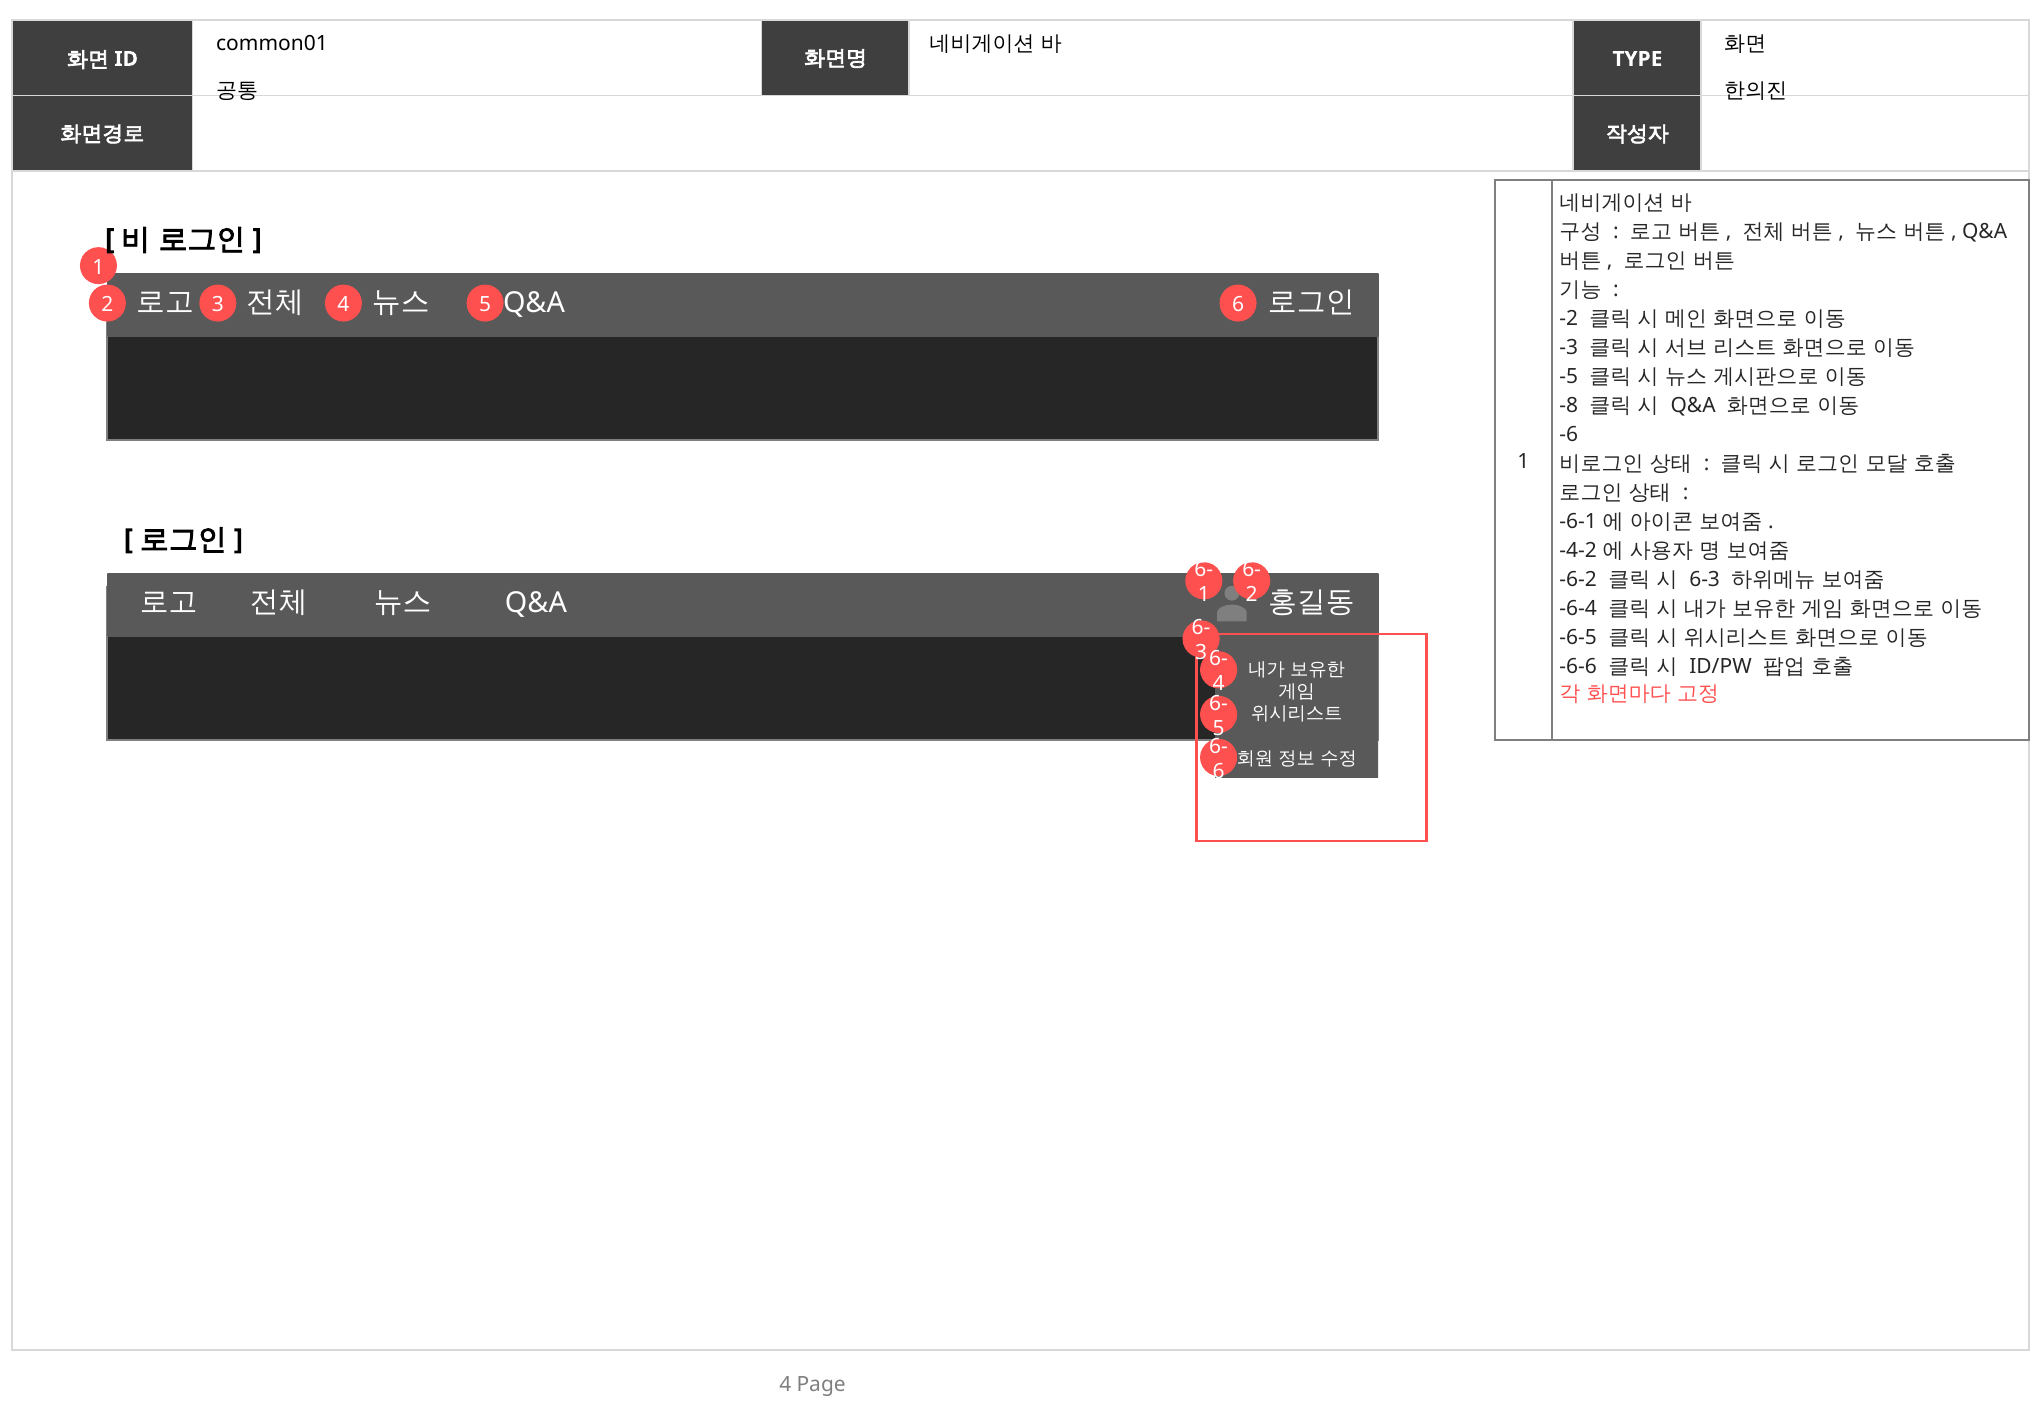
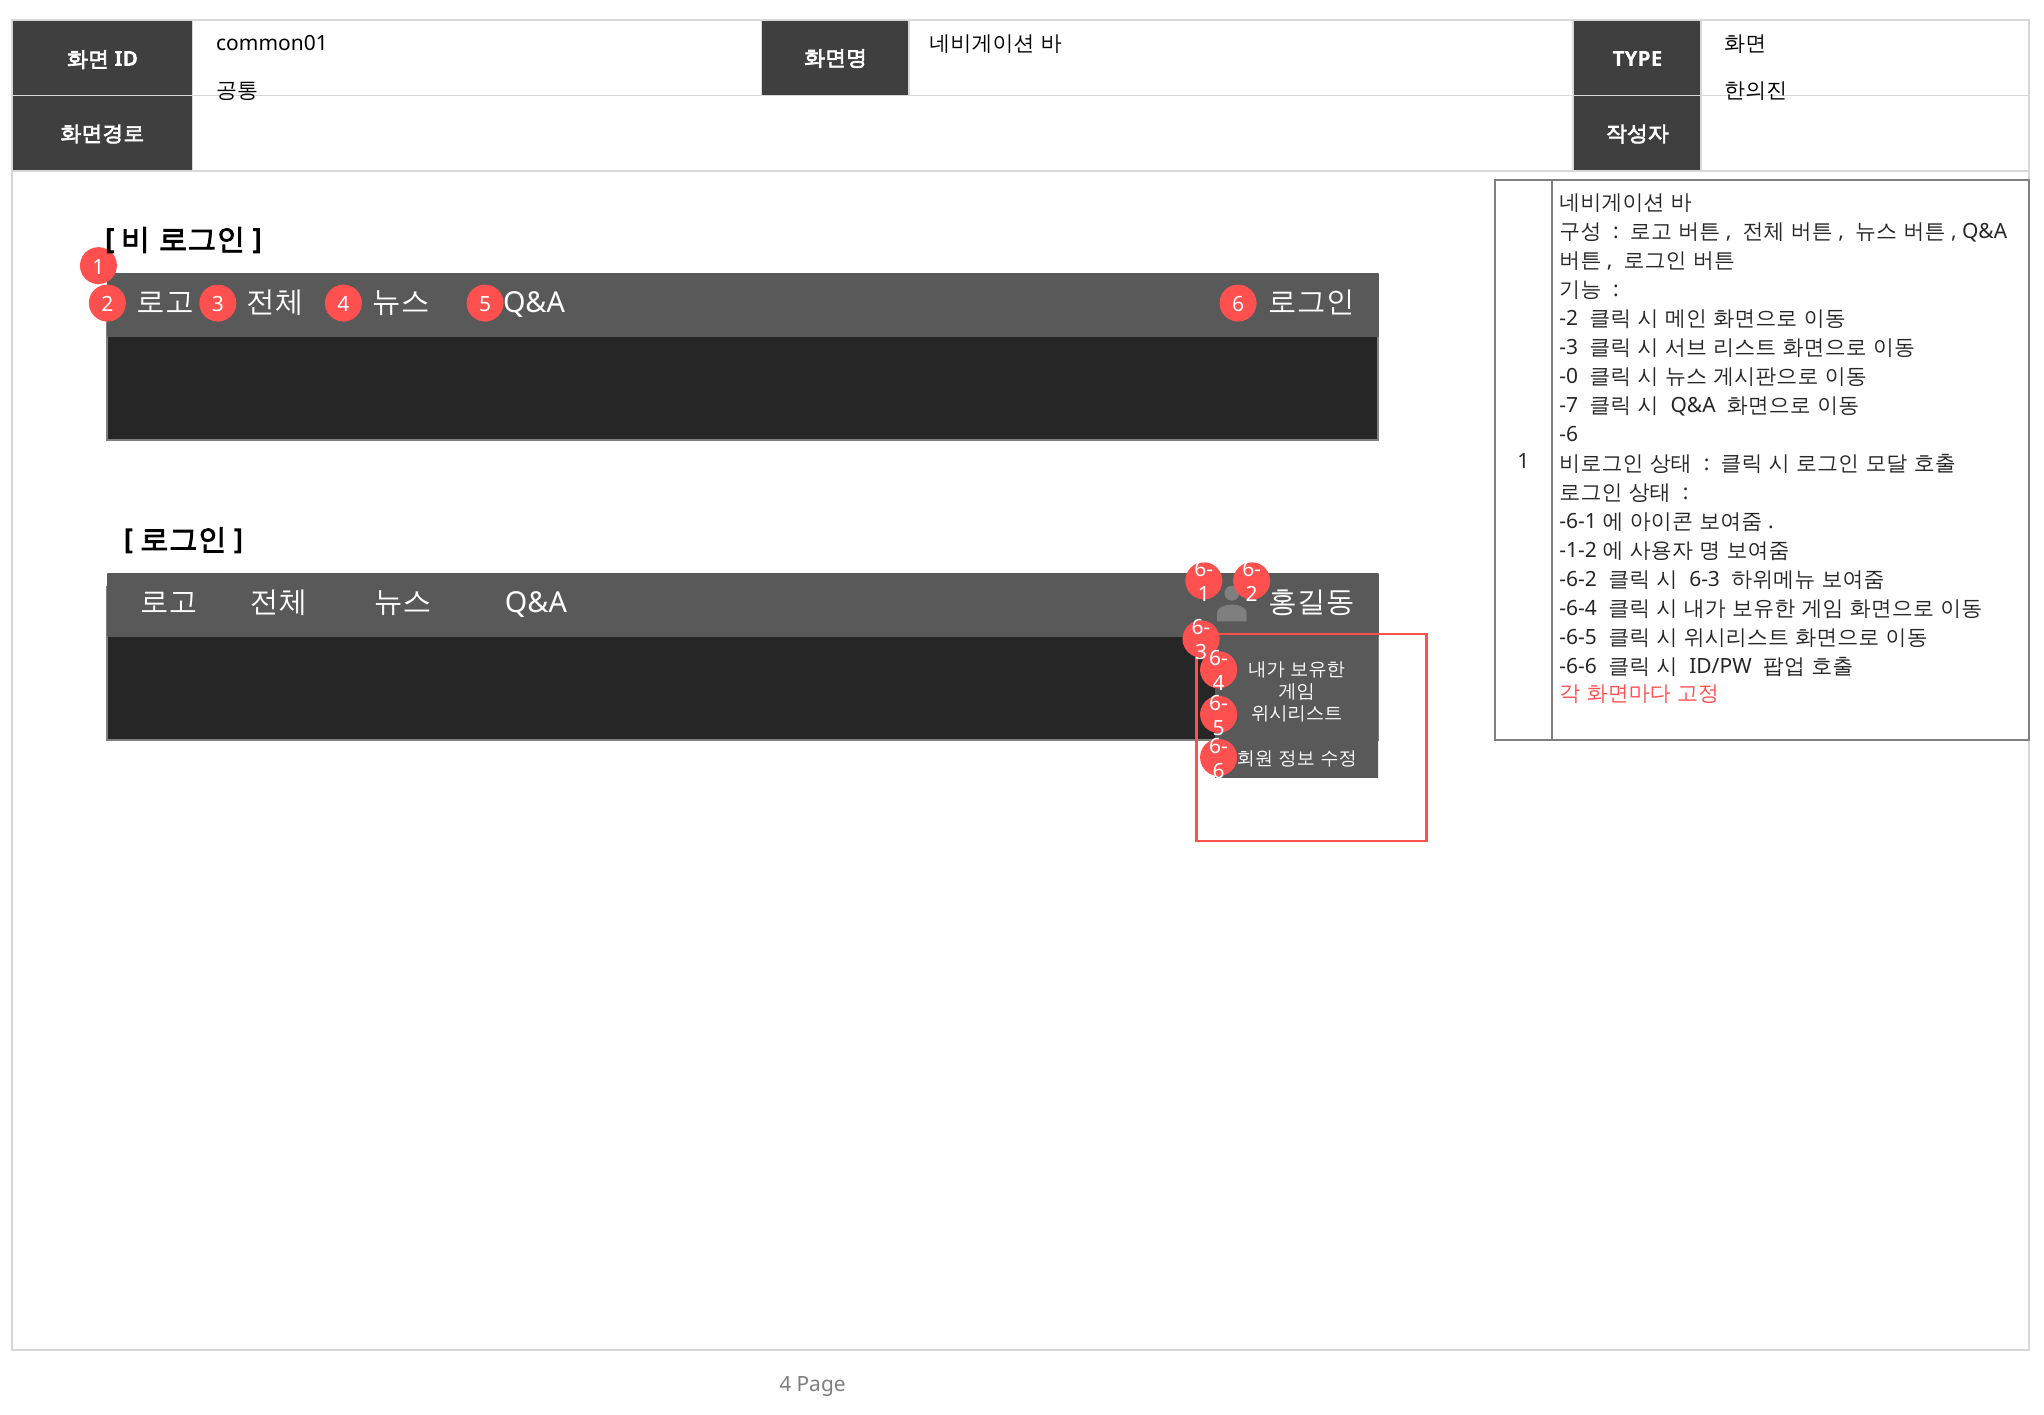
-5: -5 -> -0
-8: -8 -> -7
-4-2: -4-2 -> -1-2
